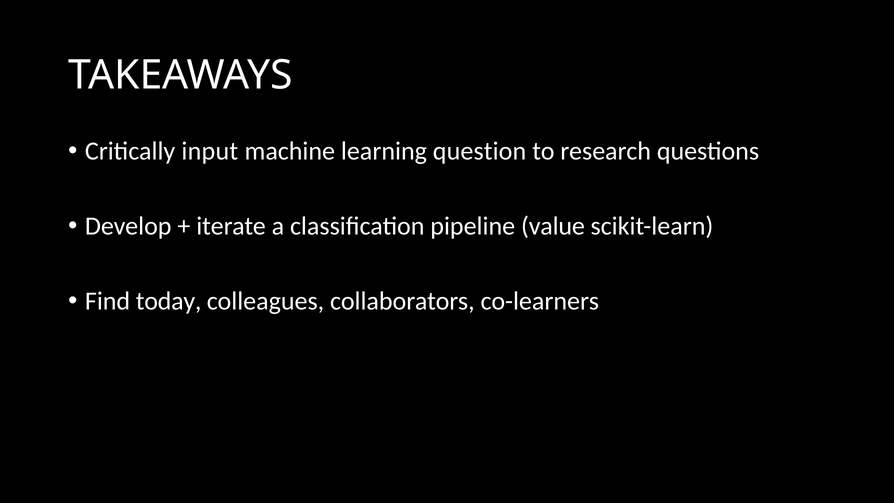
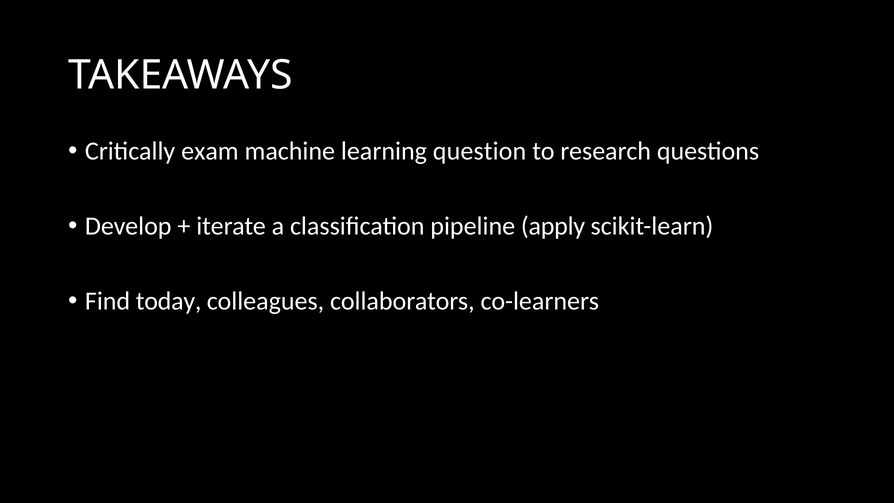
input: input -> exam
value: value -> apply
